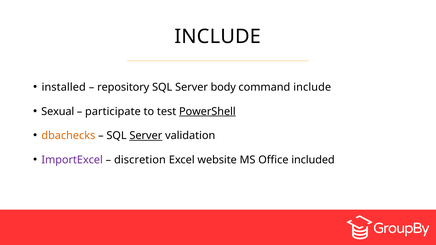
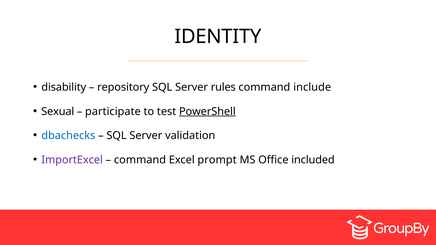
INCLUDE at (218, 37): INCLUDE -> IDENTITY
installed: installed -> disability
body: body -> rules
dbachecks colour: orange -> blue
Server at (146, 136) underline: present -> none
discretion at (140, 160): discretion -> command
website: website -> prompt
